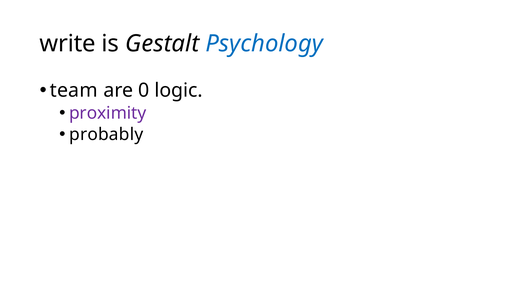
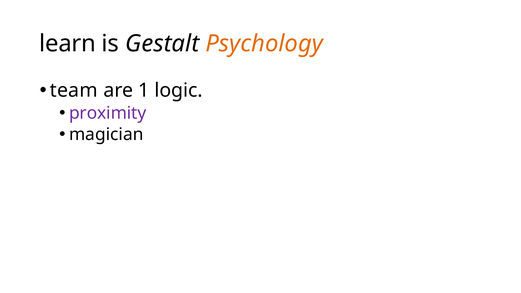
write: write -> learn
Psychology colour: blue -> orange
0: 0 -> 1
probably: probably -> magician
